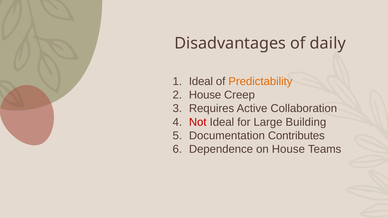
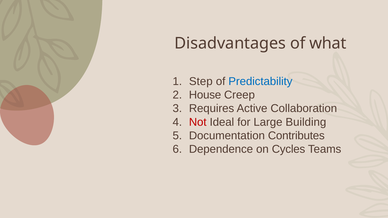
daily: daily -> what
Ideal at (201, 81): Ideal -> Step
Predictability colour: orange -> blue
on House: House -> Cycles
